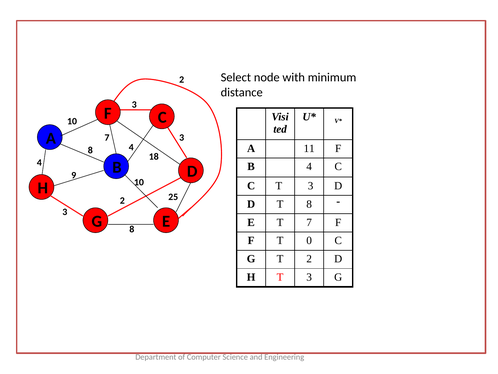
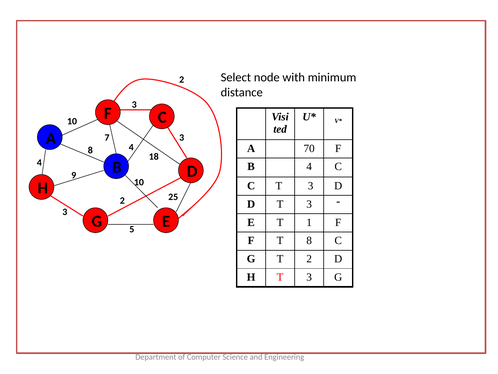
11: 11 -> 70
D T 8: 8 -> 3
G 8: 8 -> 5
T 7: 7 -> 1
T 0: 0 -> 8
